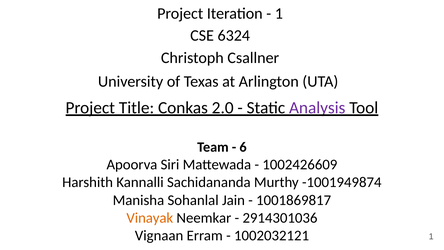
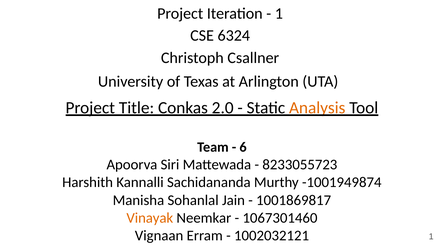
Analysis colour: purple -> orange
1002426609: 1002426609 -> 8233055723
2914301036: 2914301036 -> 1067301460
